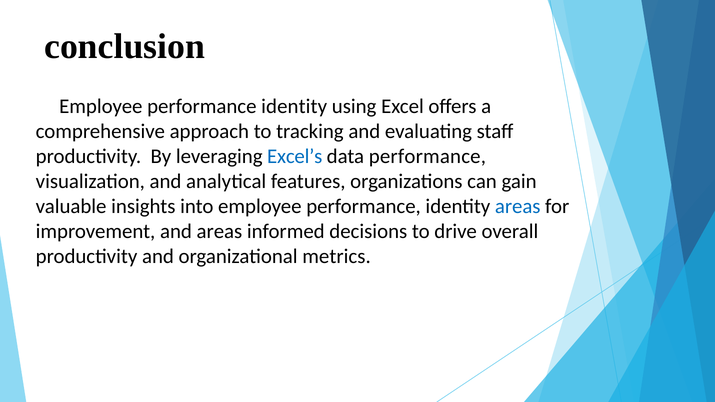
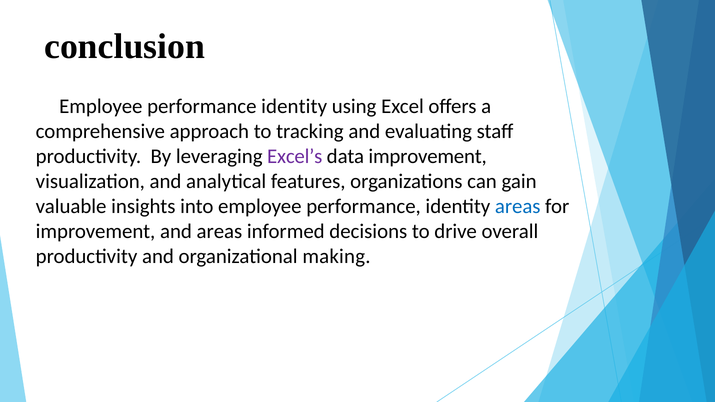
Excel’s colour: blue -> purple
data performance: performance -> improvement
metrics: metrics -> making
